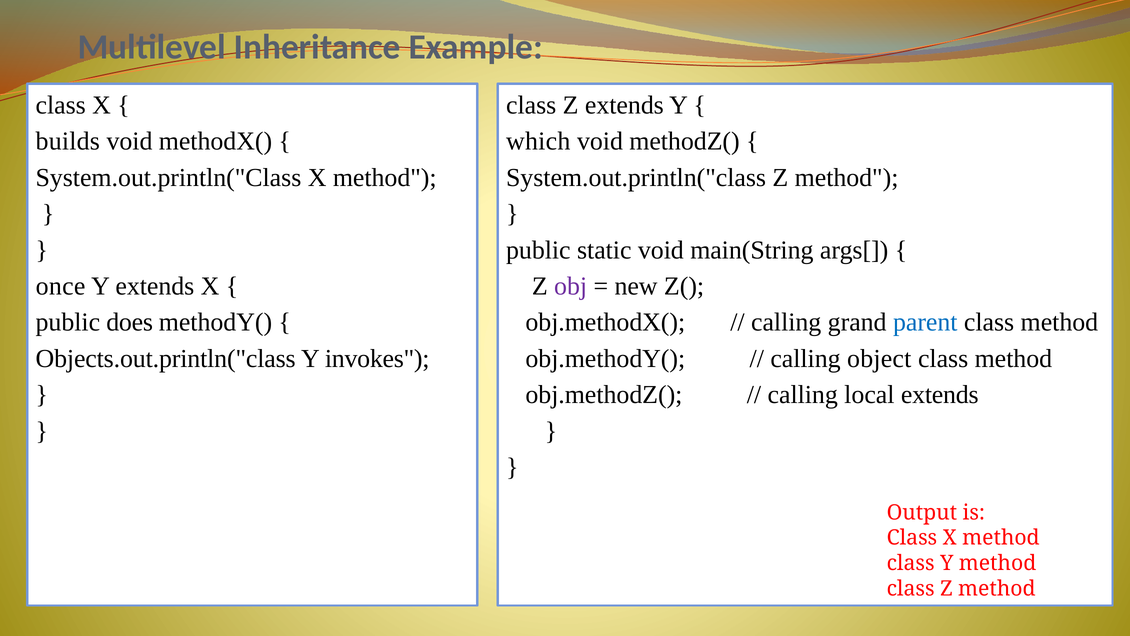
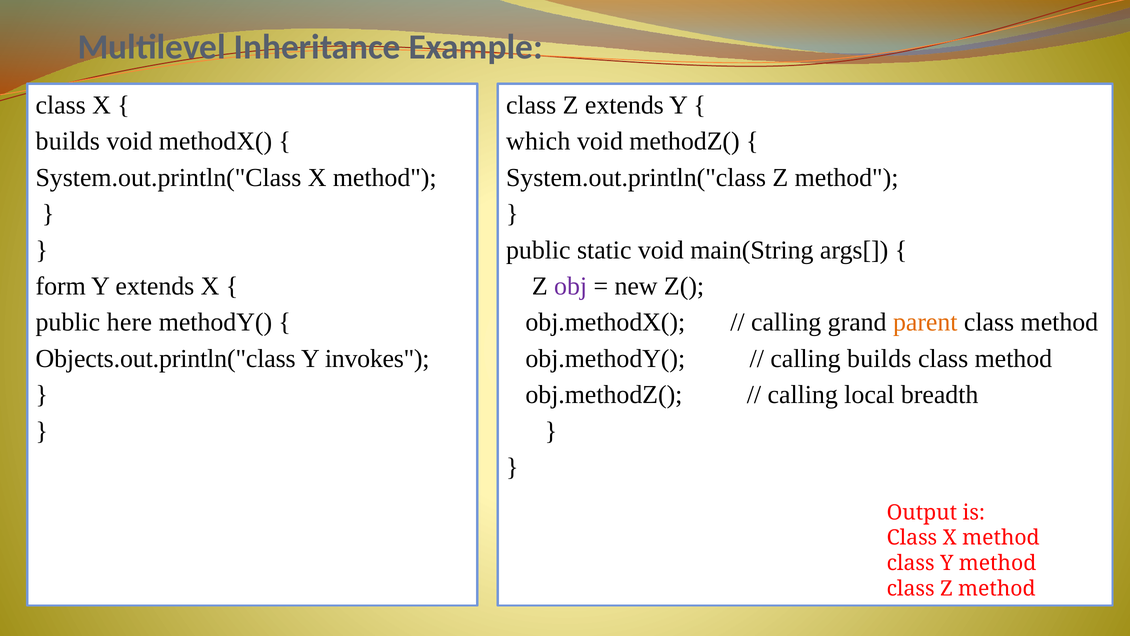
once: once -> form
does: does -> here
parent colour: blue -> orange
calling object: object -> builds
local extends: extends -> breadth
